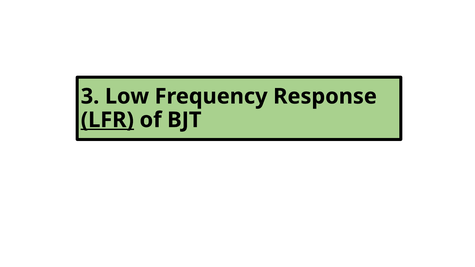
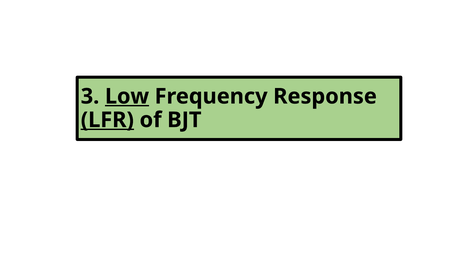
Low underline: none -> present
